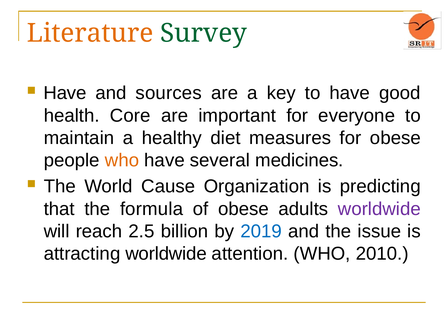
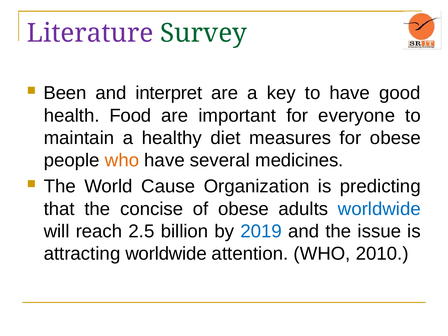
Literature colour: orange -> purple
Have at (65, 93): Have -> Been
sources: sources -> interpret
Core: Core -> Food
formula: formula -> concise
worldwide at (379, 209) colour: purple -> blue
